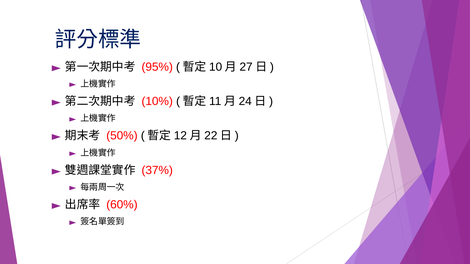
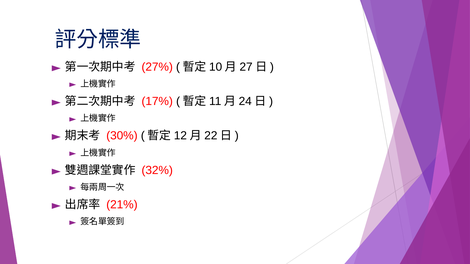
95%: 95% -> 27%
10%: 10% -> 17%
50%: 50% -> 30%
37%: 37% -> 32%
60%: 60% -> 21%
